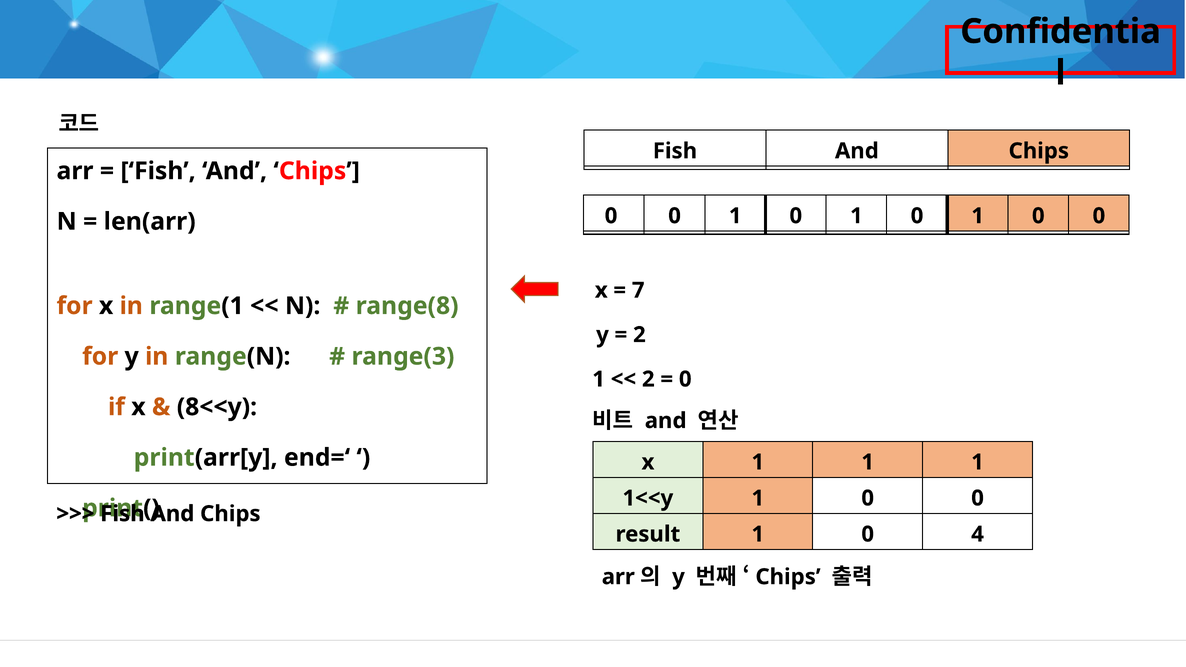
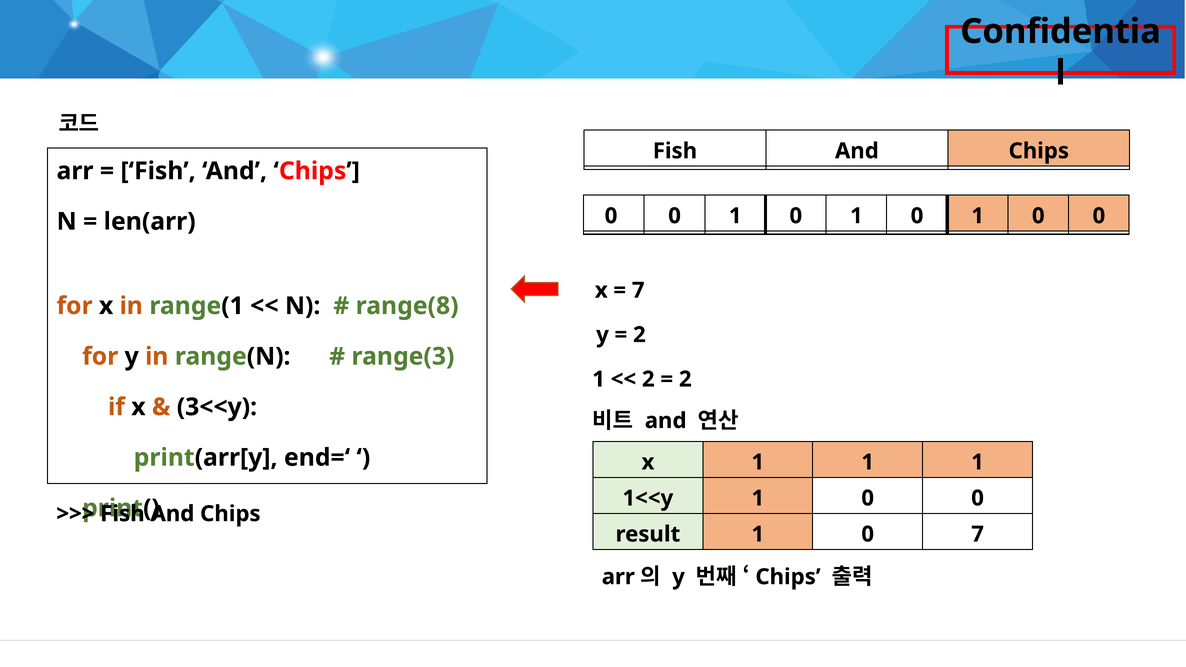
0 at (685, 379): 0 -> 2
8<<y: 8<<y -> 3<<y
0 4: 4 -> 7
